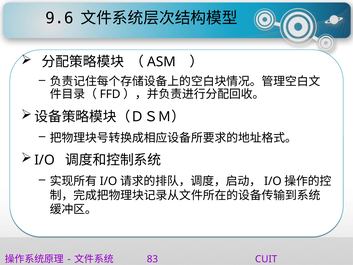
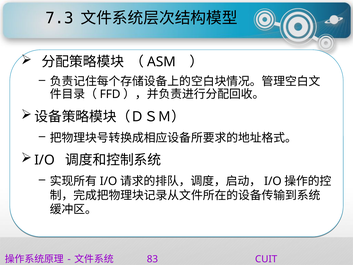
9.6: 9.6 -> 7.3
